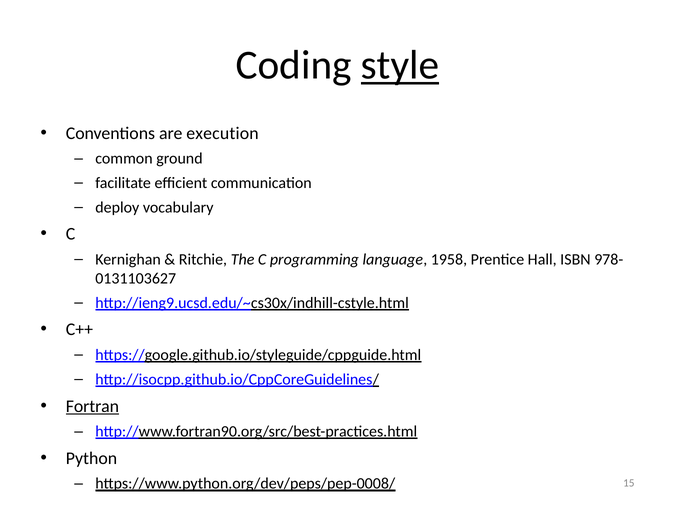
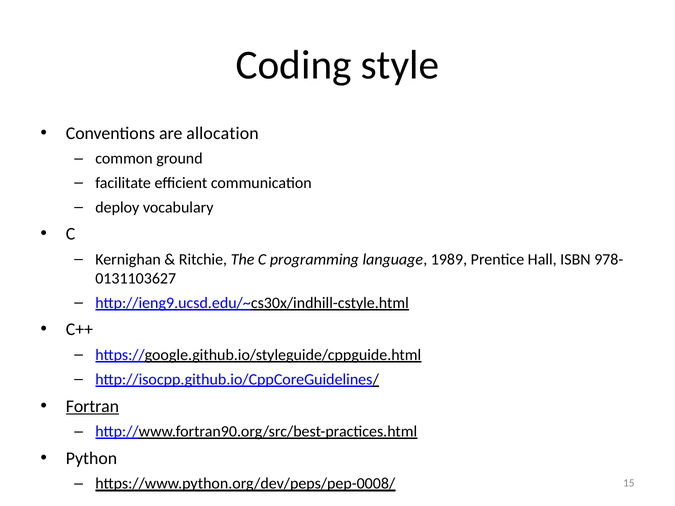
style underline: present -> none
execution: execution -> allocation
1958: 1958 -> 1989
